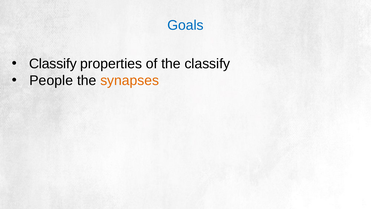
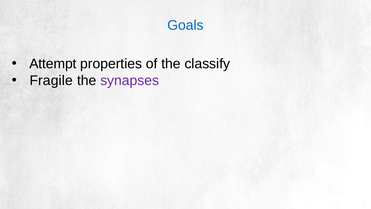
Classify at (53, 64): Classify -> Attempt
People: People -> Fragile
synapses colour: orange -> purple
